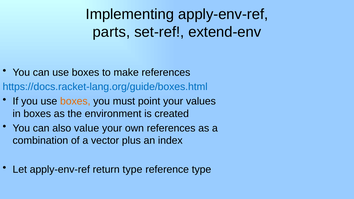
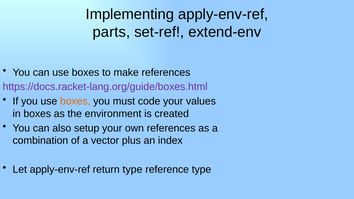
https://docs.racket-lang.org/guide/boxes.html colour: blue -> purple
point: point -> code
value: value -> setup
